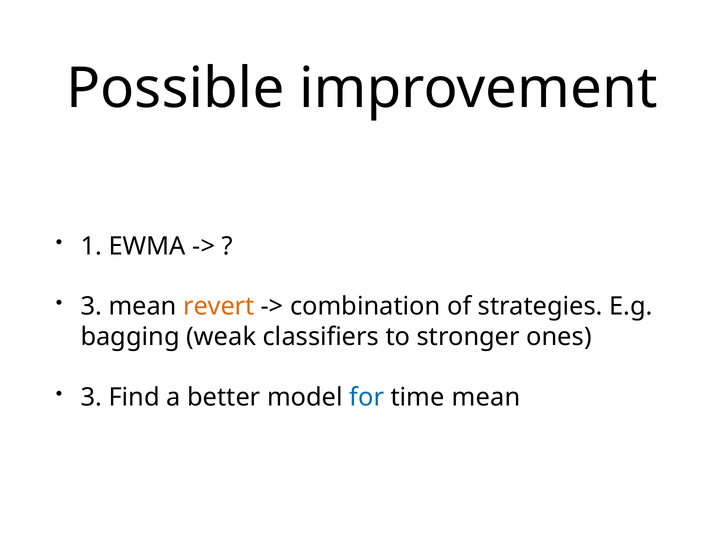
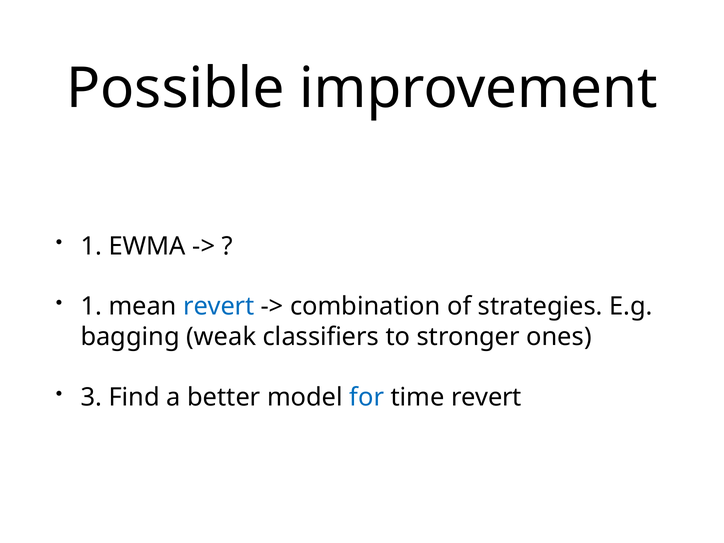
3 at (91, 306): 3 -> 1
revert at (219, 306) colour: orange -> blue
time mean: mean -> revert
